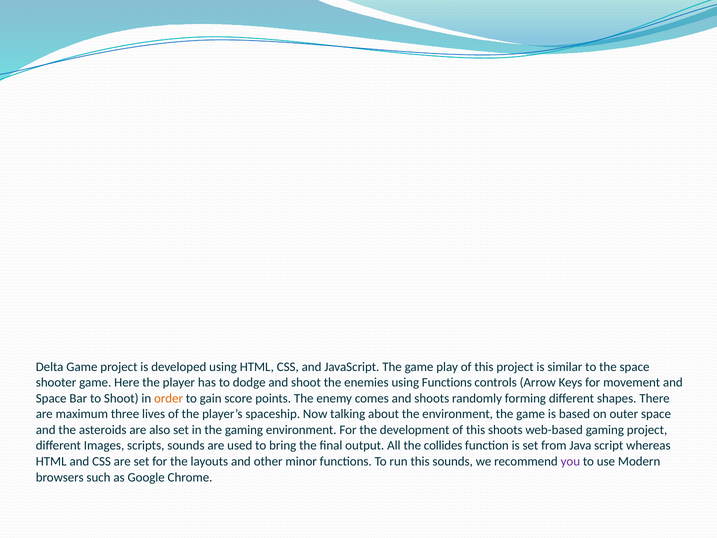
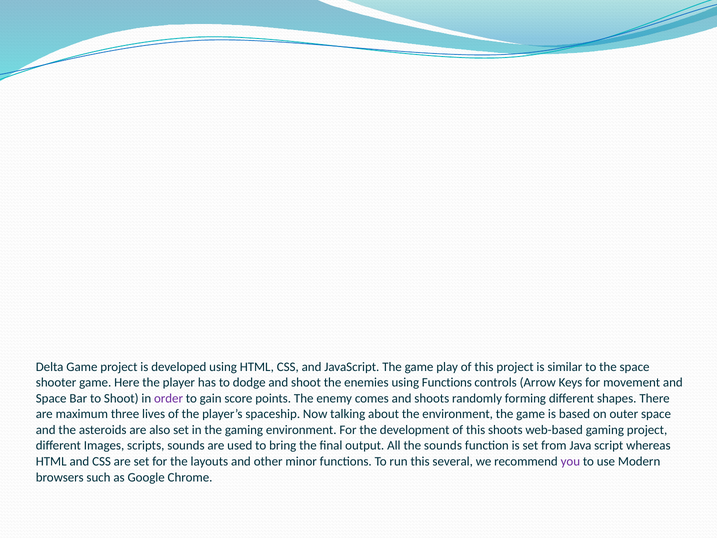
order colour: orange -> purple
the collides: collides -> sounds
this sounds: sounds -> several
